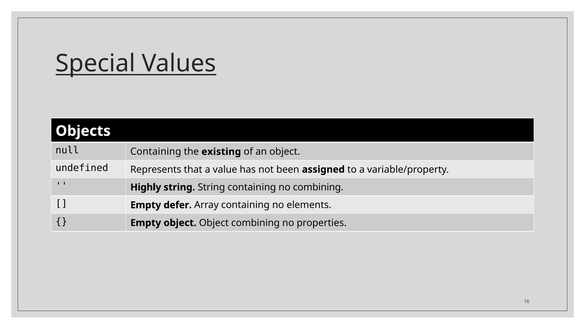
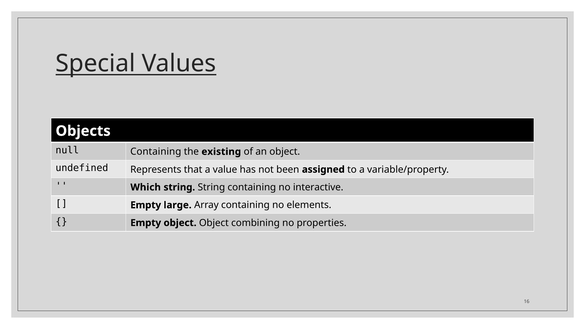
Highly: Highly -> Which
no combining: combining -> interactive
defer: defer -> large
